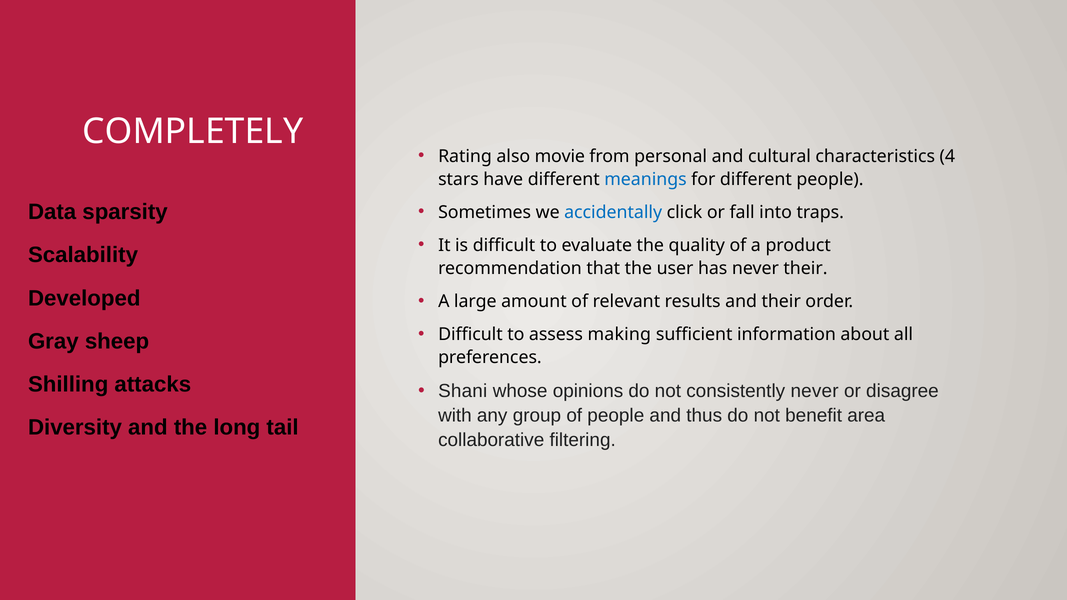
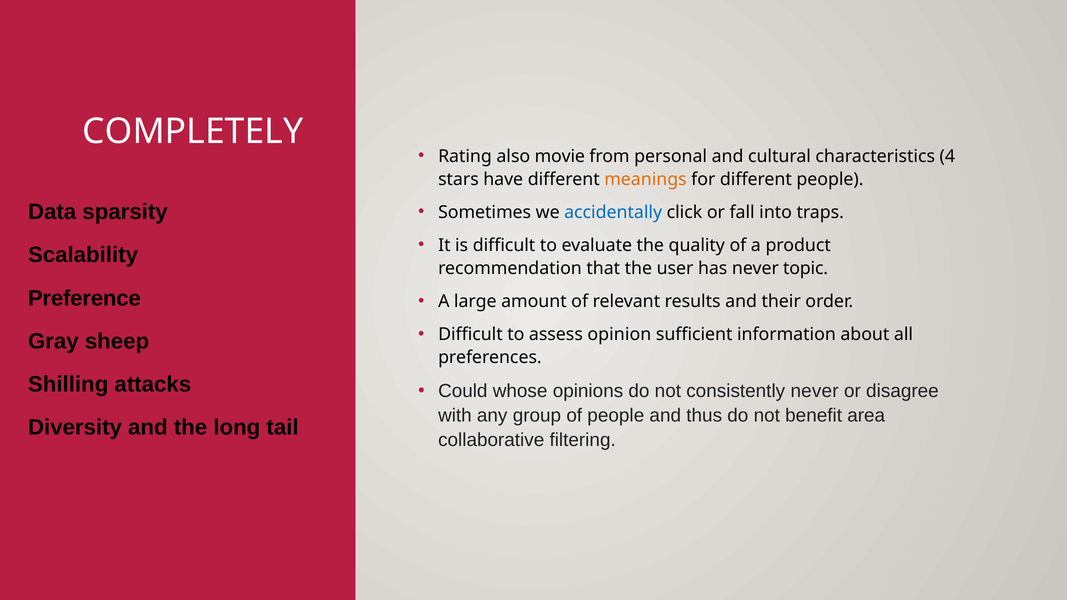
meanings colour: blue -> orange
never their: their -> topic
Developed: Developed -> Preference
making: making -> opinion
Shani: Shani -> Could
